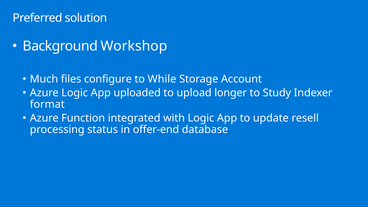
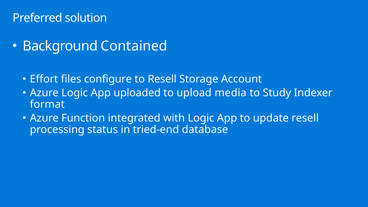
Workshop: Workshop -> Contained
Much: Much -> Effort
to While: While -> Resell
longer: longer -> media
offer-end: offer-end -> tried-end
